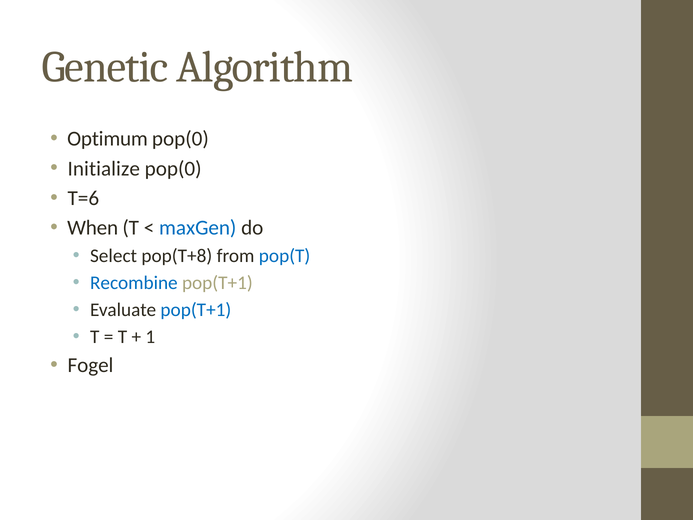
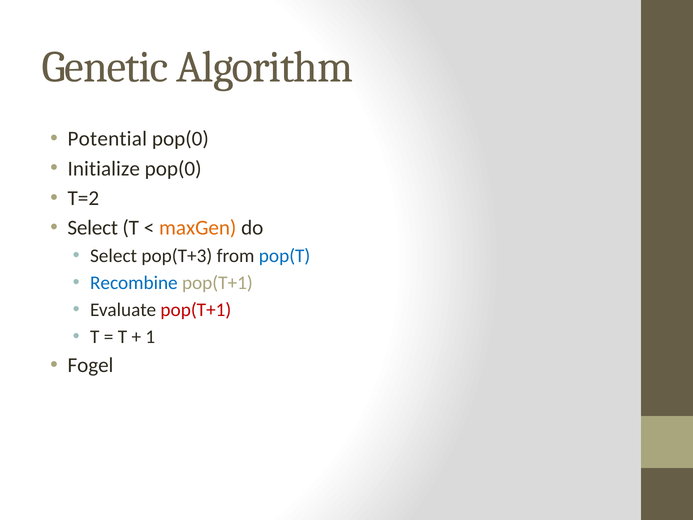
Optimum: Optimum -> Potential
T=6: T=6 -> T=2
When at (93, 228): When -> Select
maxGen colour: blue -> orange
pop(T+8: pop(T+8 -> pop(T+3
pop(T+1 at (196, 310) colour: blue -> red
